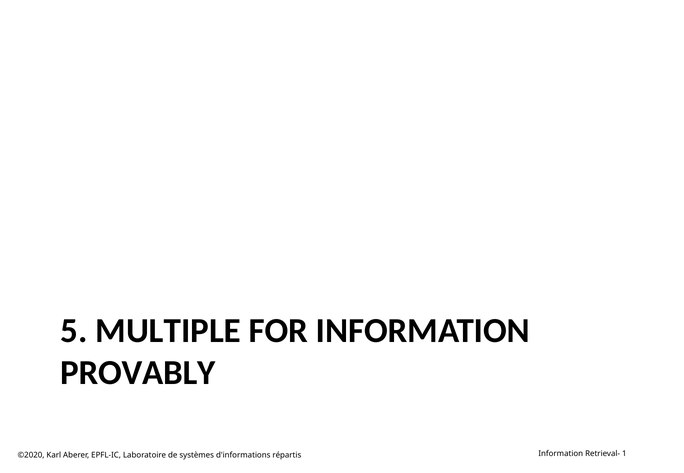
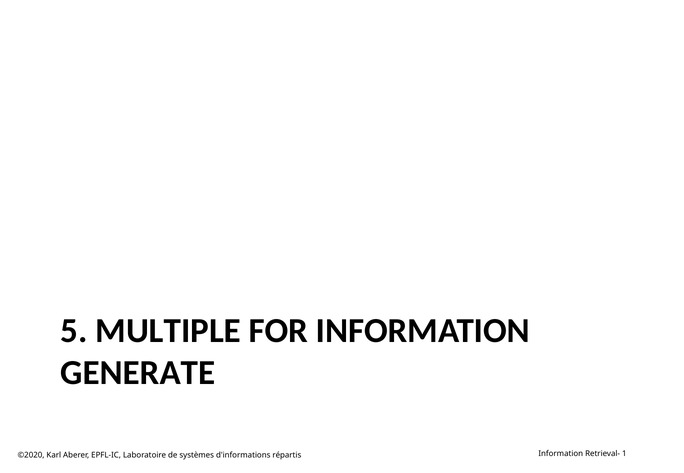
PROVABLY: PROVABLY -> GENERATE
